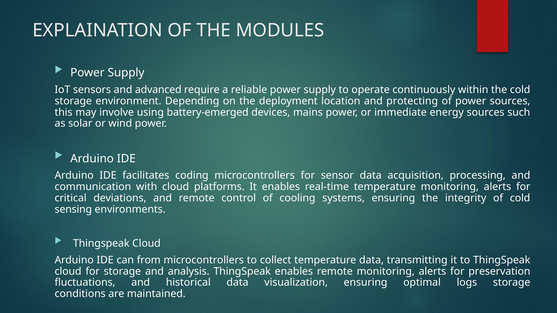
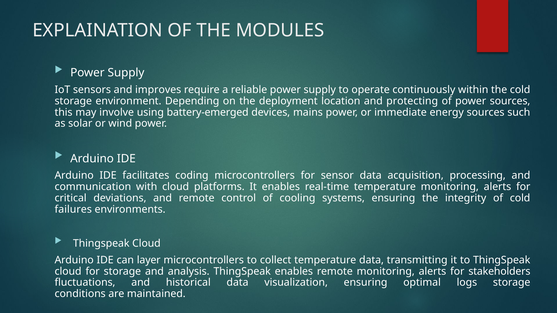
advanced: advanced -> improves
sensing: sensing -> failures
from: from -> layer
preservation: preservation -> stakeholders
